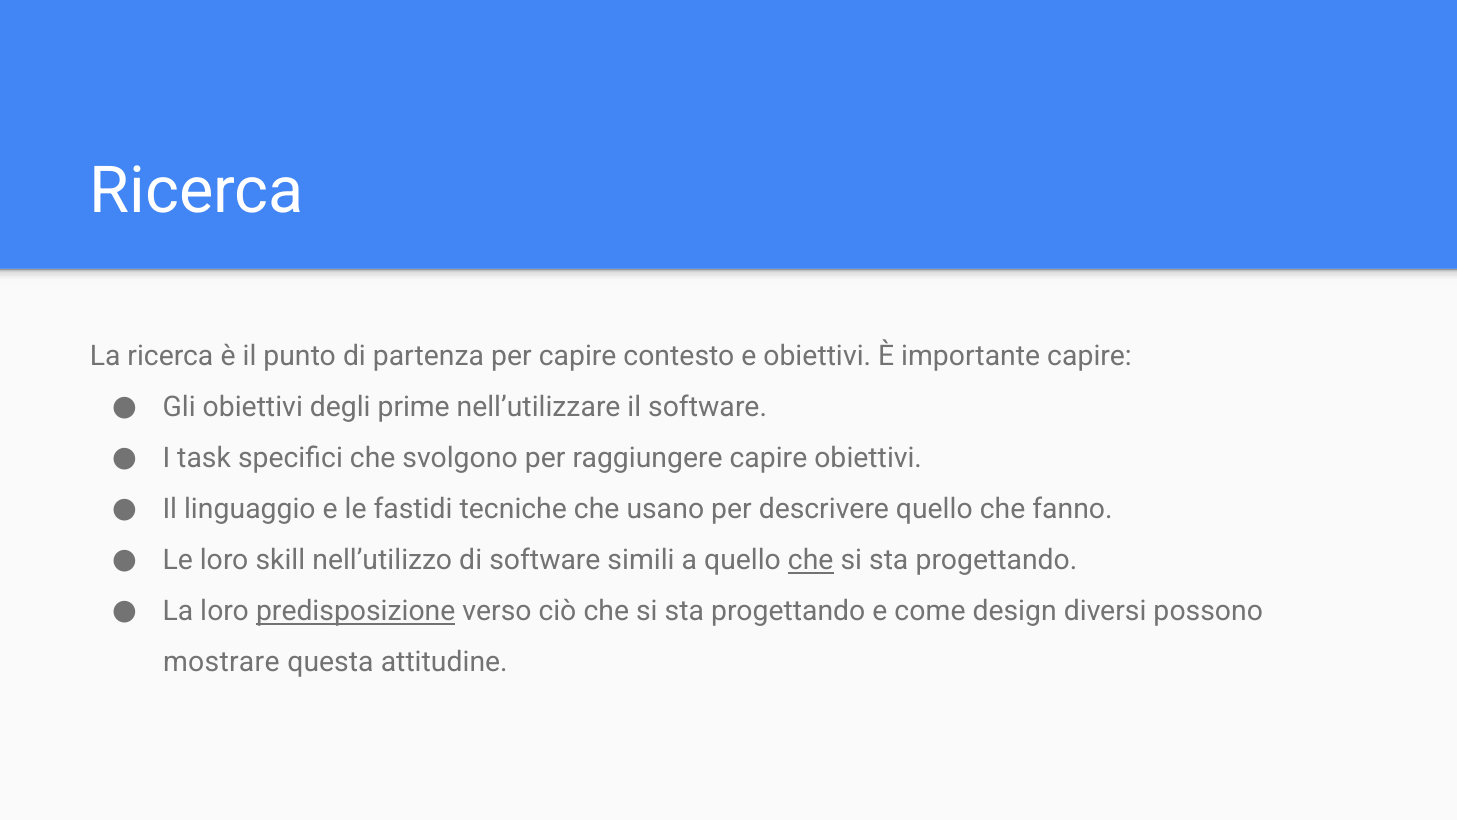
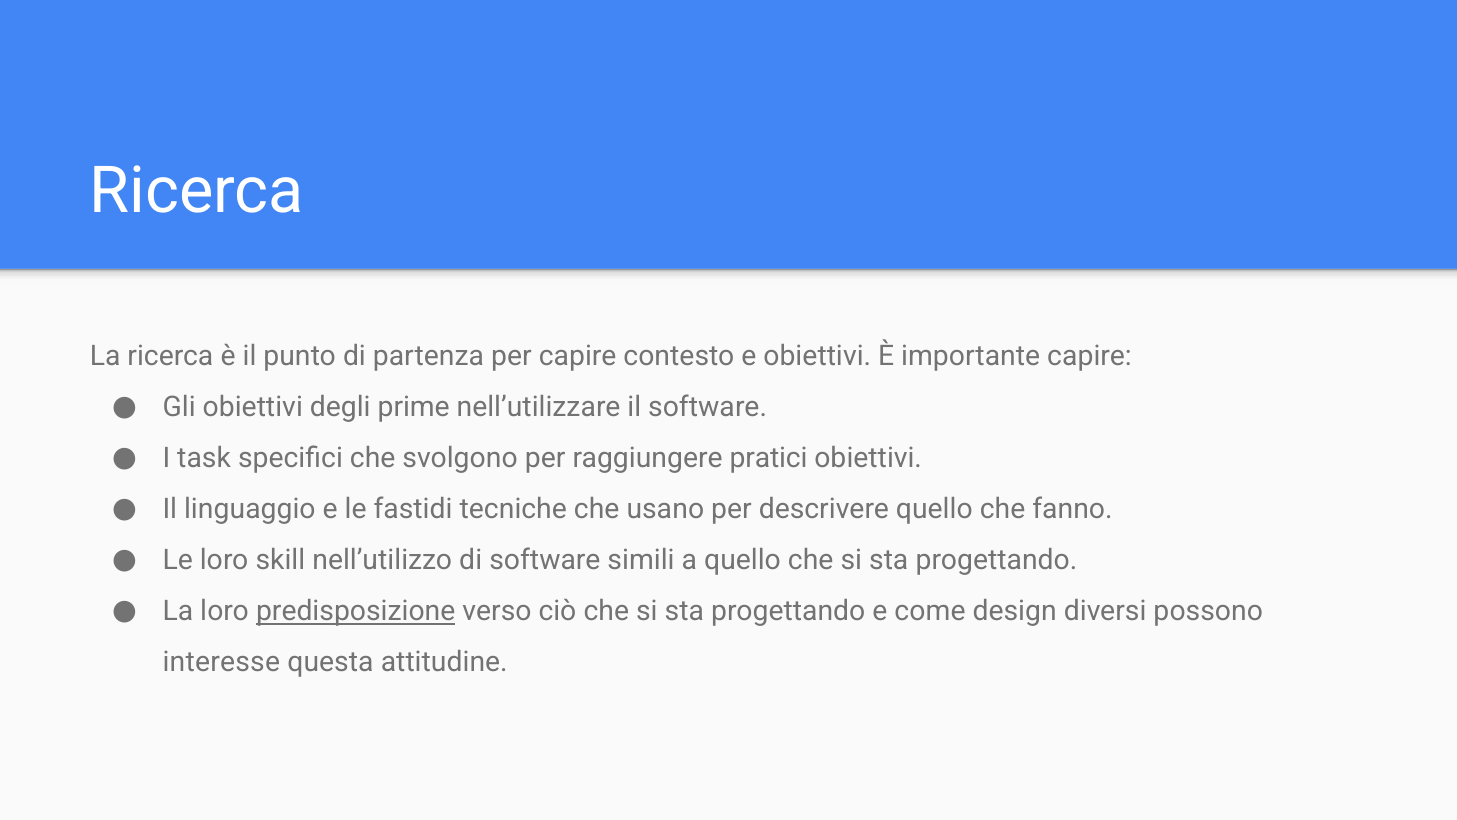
raggiungere capire: capire -> pratici
che at (811, 560) underline: present -> none
mostrare: mostrare -> interesse
